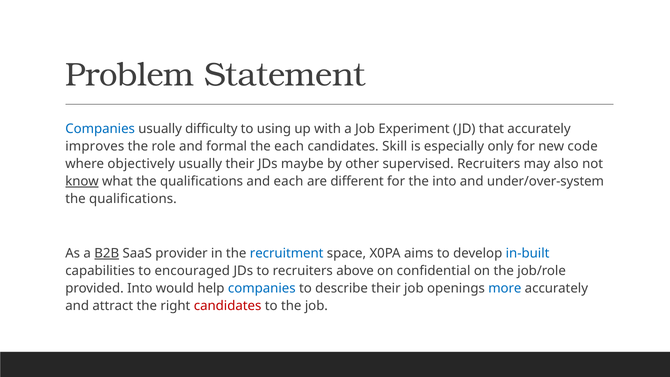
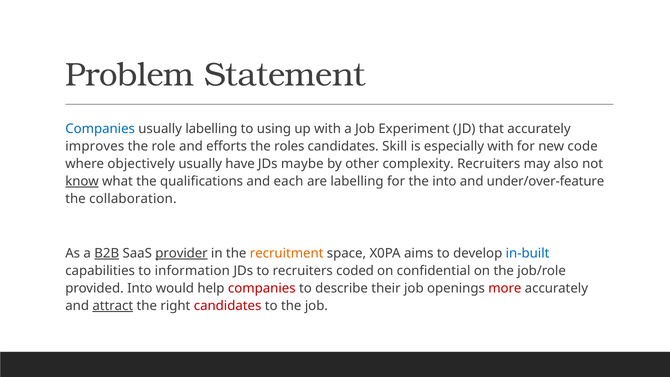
usually difficulty: difficulty -> labelling
formal: formal -> efforts
the each: each -> roles
especially only: only -> with
usually their: their -> have
supervised: supervised -> complexity
are different: different -> labelling
under/over-system: under/over-system -> under/over-feature
qualifications at (133, 199): qualifications -> collaboration
provider underline: none -> present
recruitment colour: blue -> orange
encouraged: encouraged -> information
above: above -> coded
companies at (262, 288) colour: blue -> red
more colour: blue -> red
attract underline: none -> present
